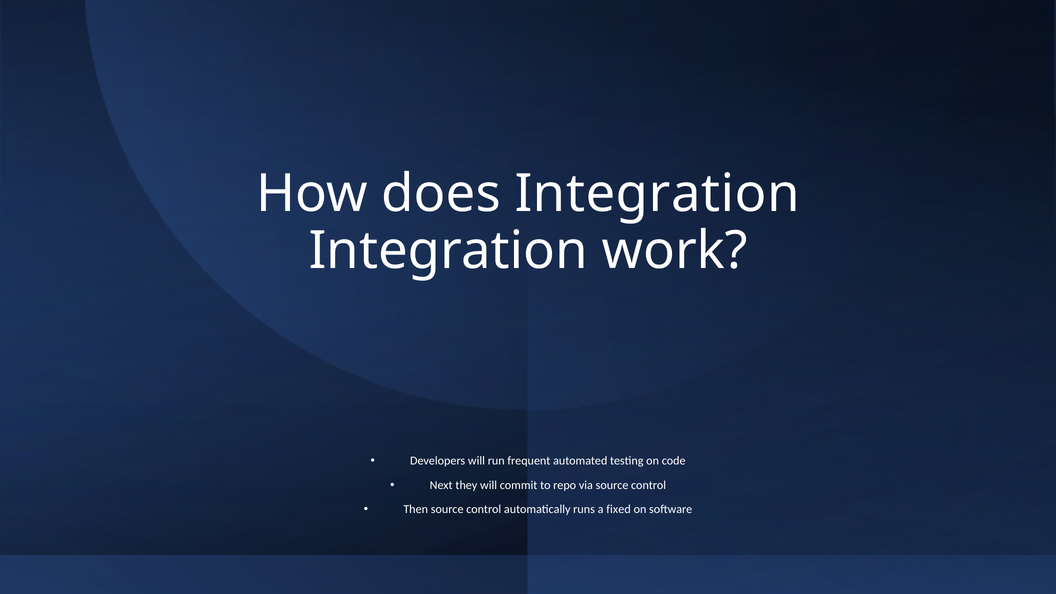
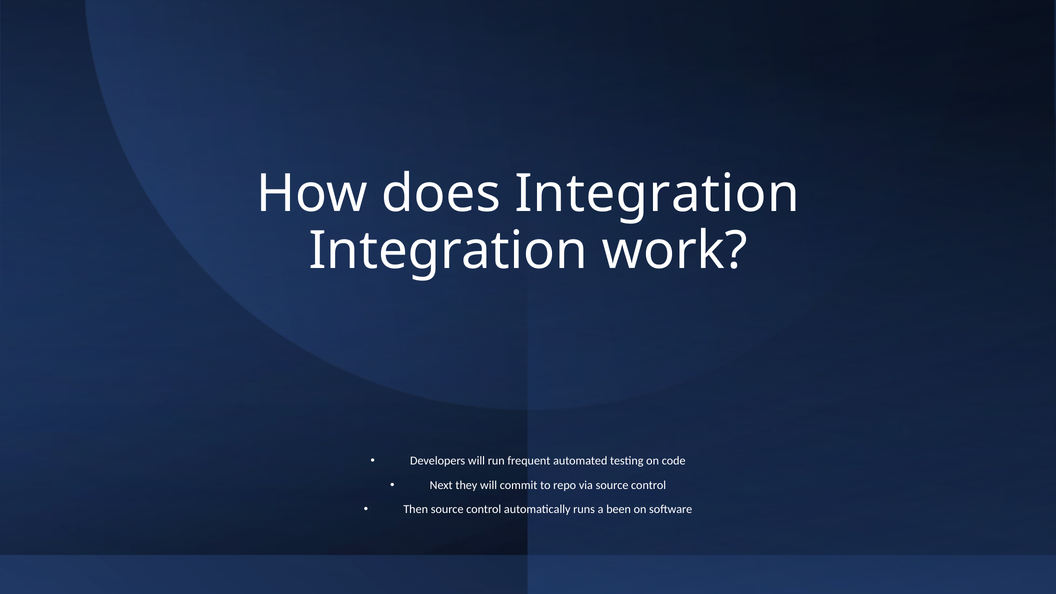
fixed: fixed -> been
